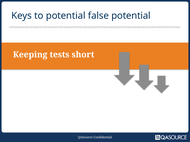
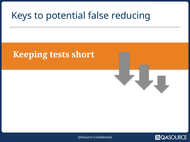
false potential: potential -> reducing
